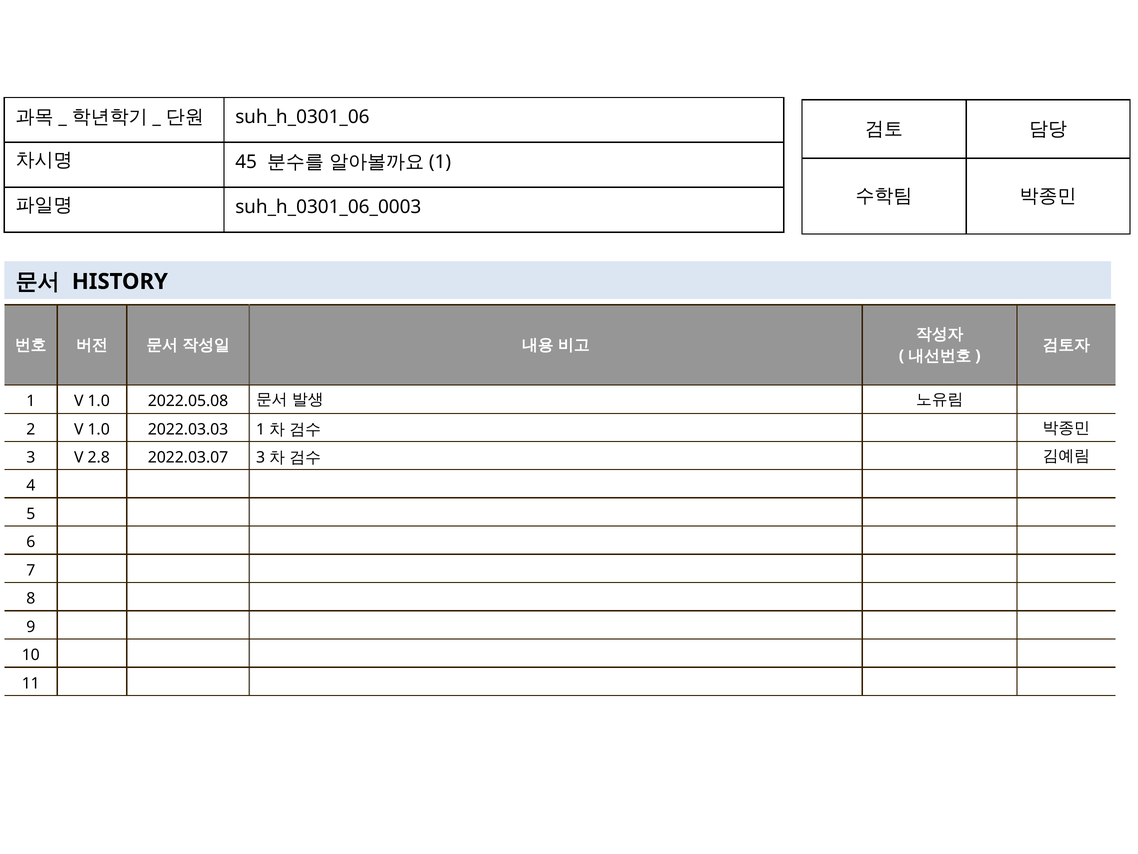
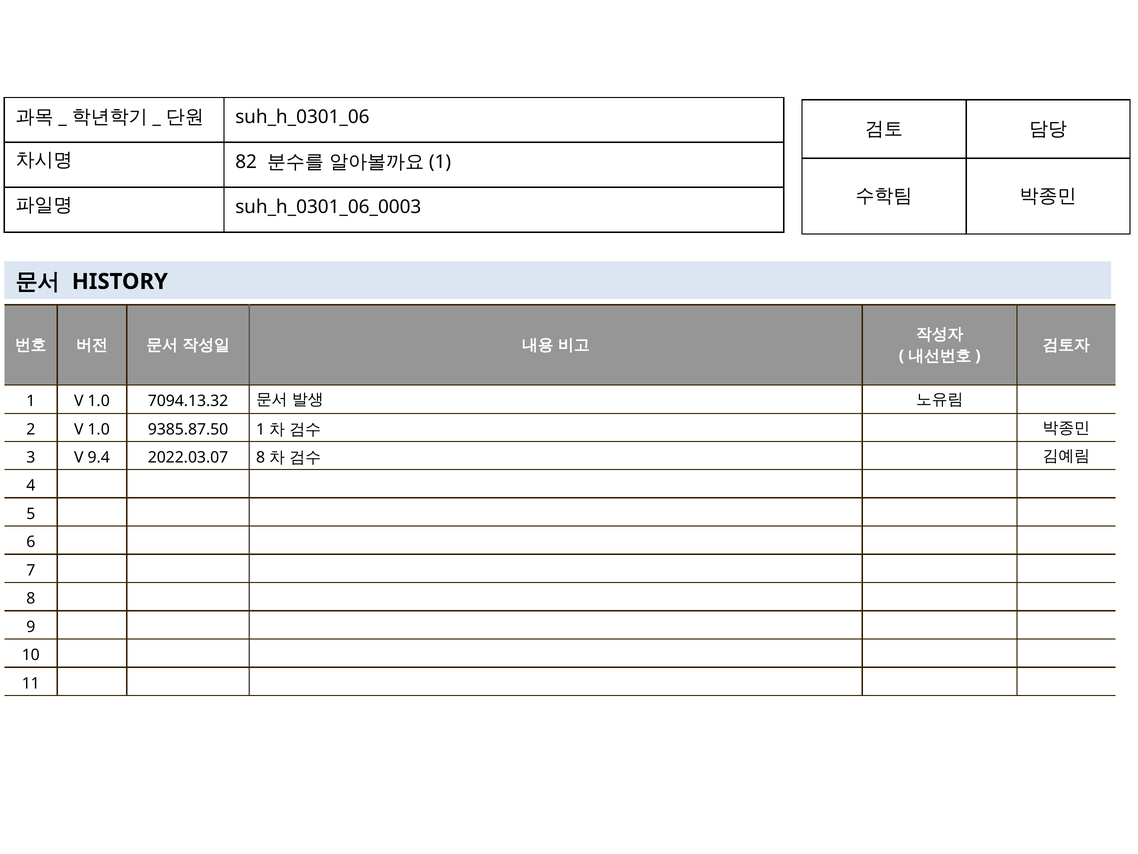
45: 45 -> 82
2022.05.08: 2022.05.08 -> 7094.13.32
2022.03.03: 2022.03.03 -> 9385.87.50
2.8: 2.8 -> 9.4
2022.03.07 3: 3 -> 8
